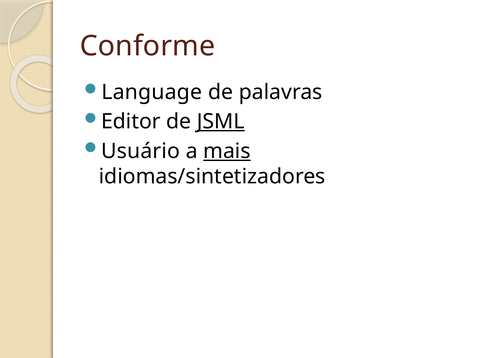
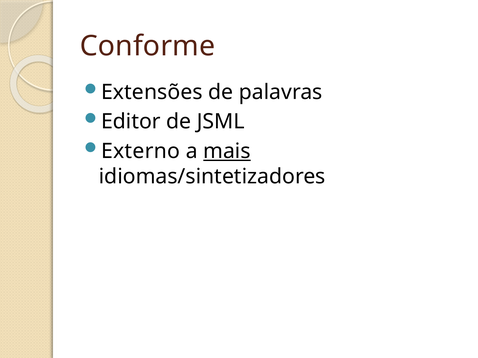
Language: Language -> Extensões
JSML underline: present -> none
Usuário: Usuário -> Externo
